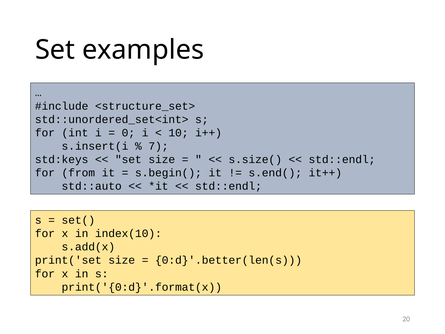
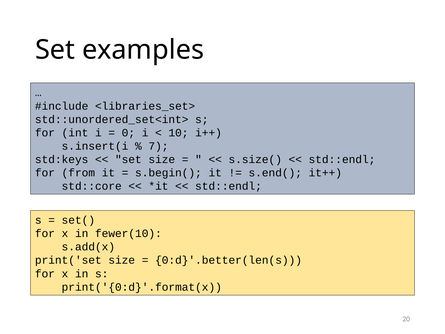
<structure_set>: <structure_set> -> <libraries_set>
std::auto: std::auto -> std::core
index(10: index(10 -> fewer(10
